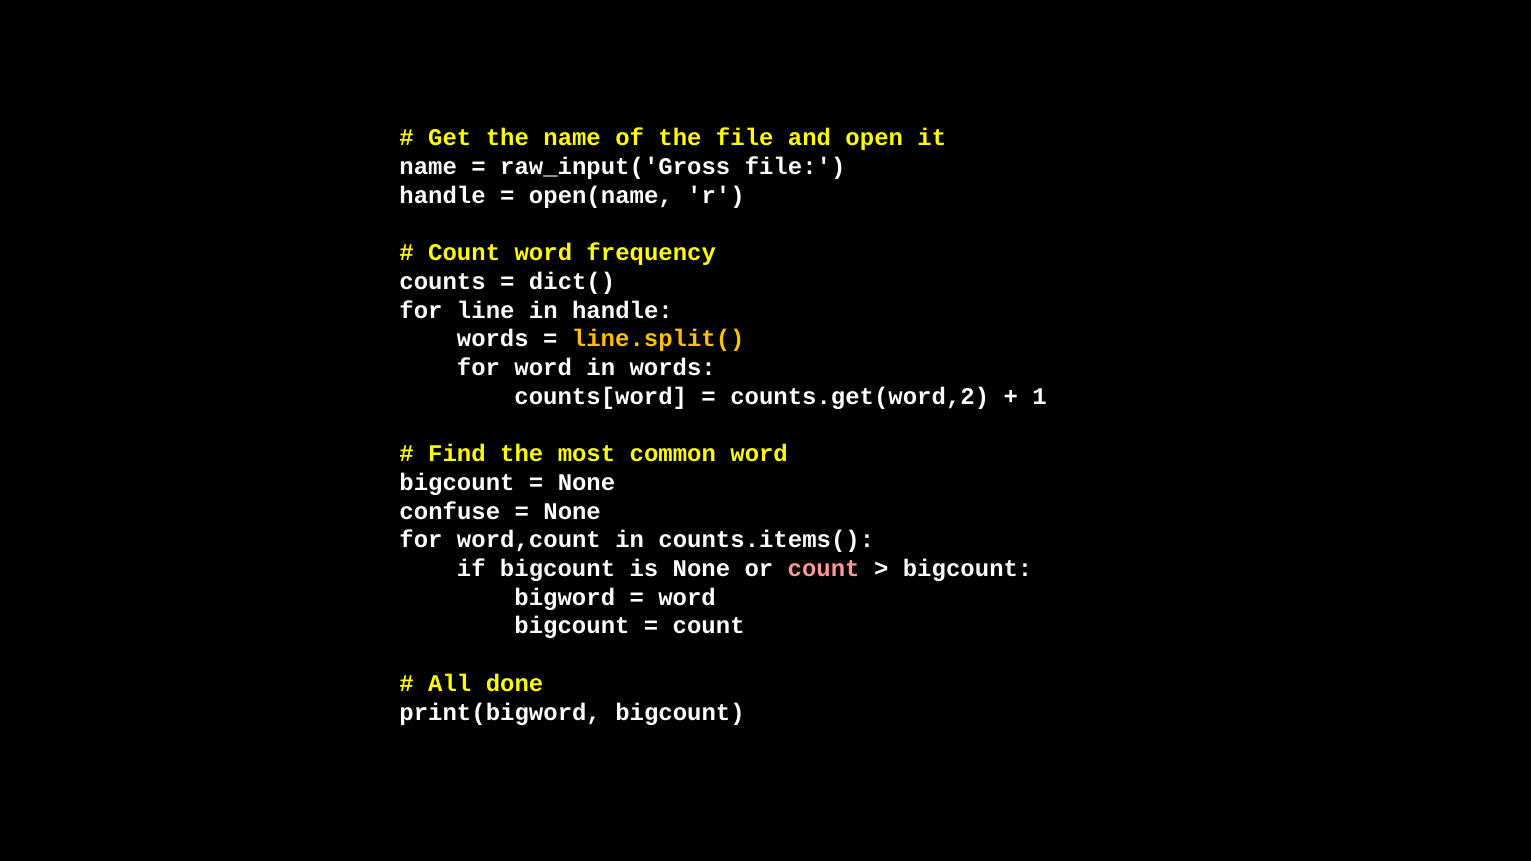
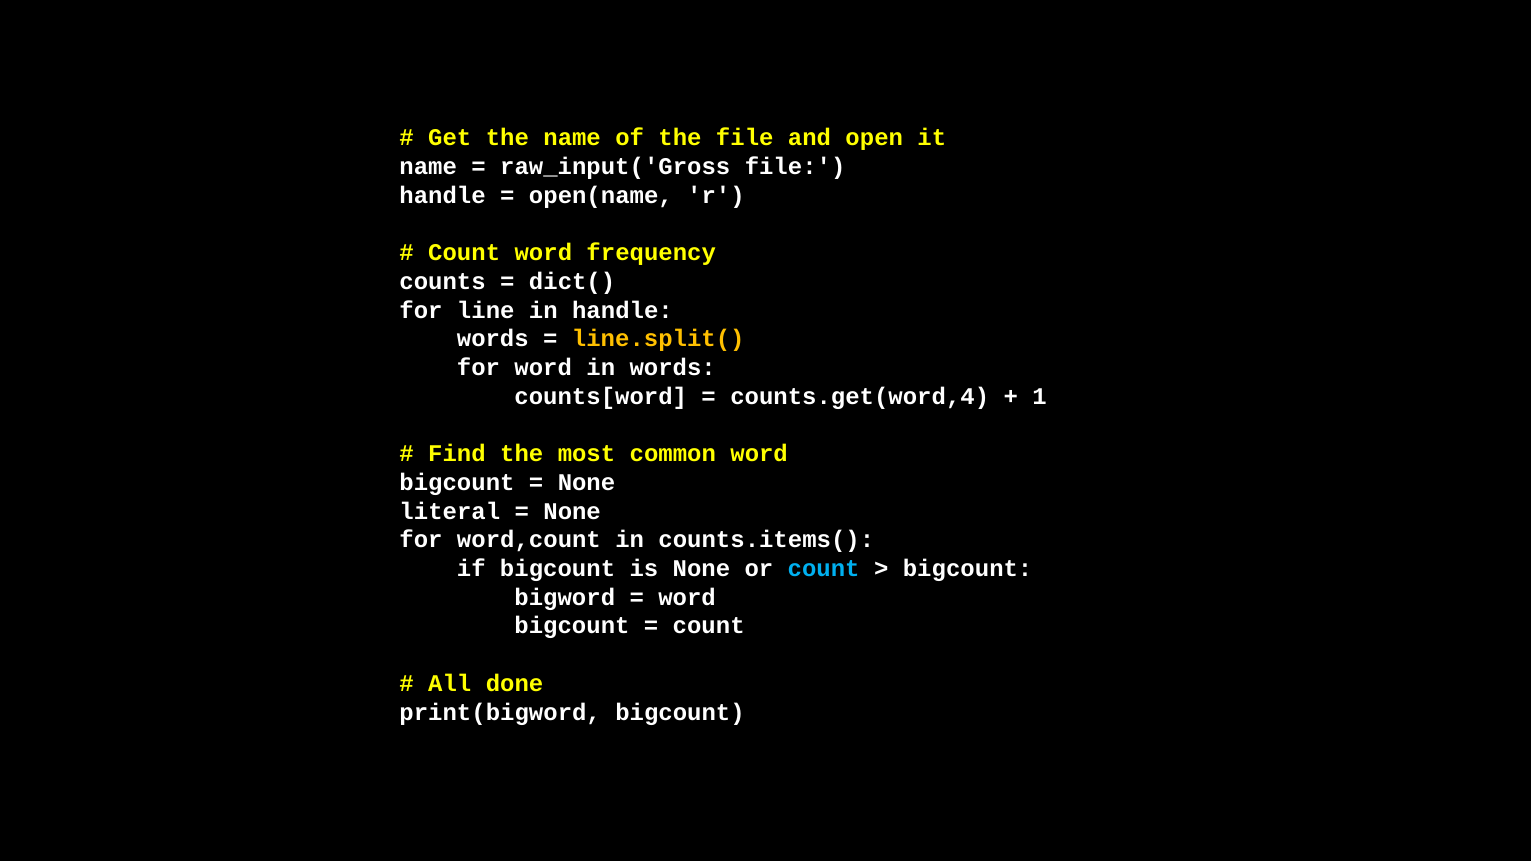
counts.get(word,2: counts.get(word,2 -> counts.get(word,4
confuse: confuse -> literal
count at (824, 569) colour: pink -> light blue
